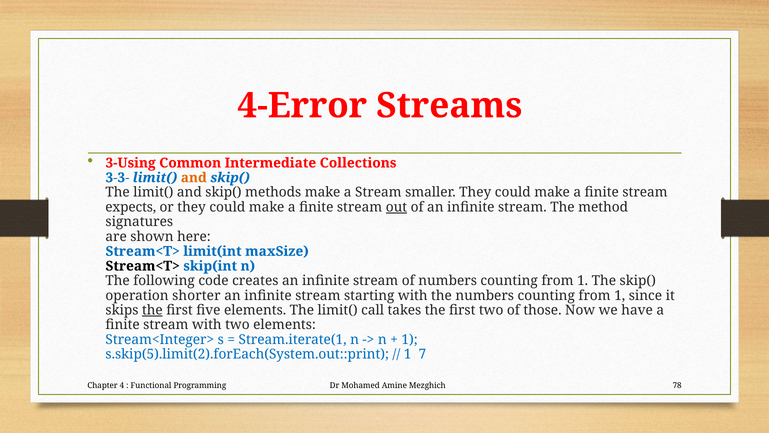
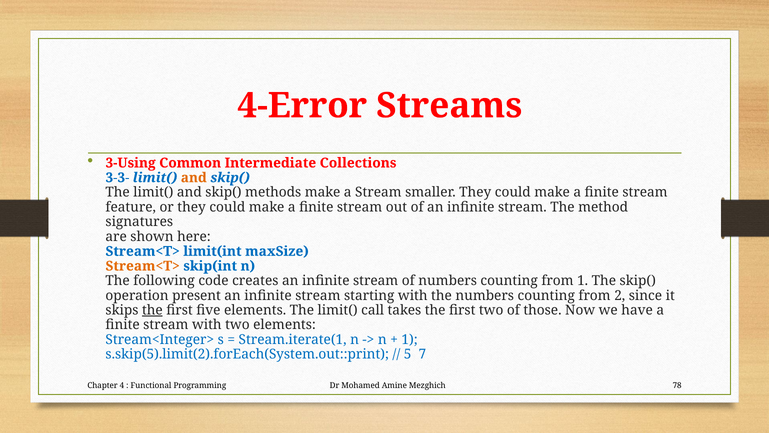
expects: expects -> feature
out underline: present -> none
Stream<T> at (143, 266) colour: black -> orange
shorter: shorter -> present
1 at (620, 295): 1 -> 2
1 at (408, 354): 1 -> 5
